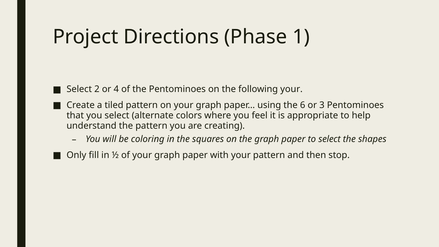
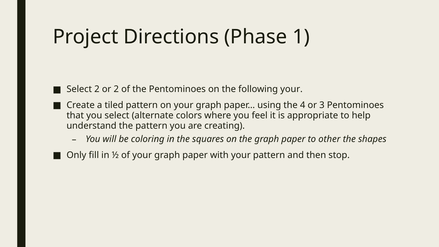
or 4: 4 -> 2
6: 6 -> 4
to select: select -> other
